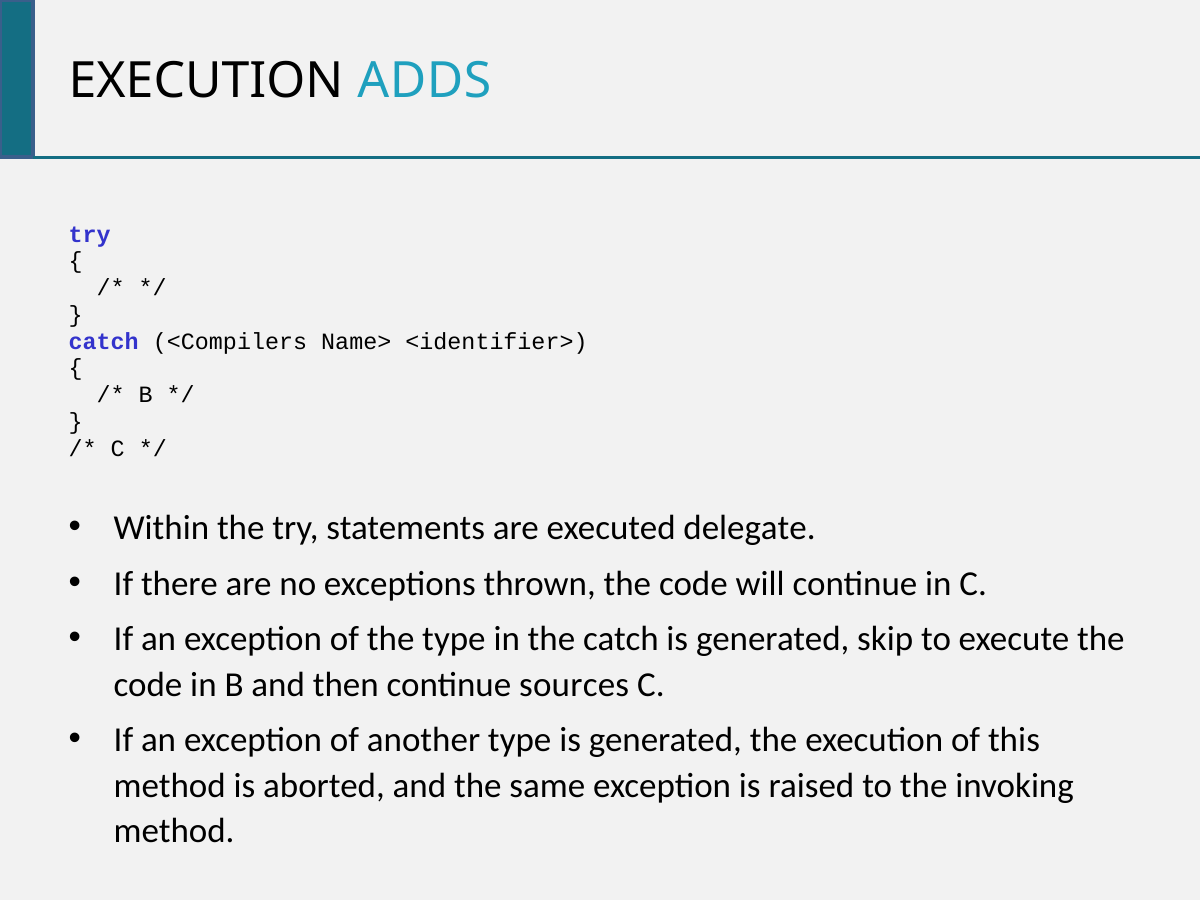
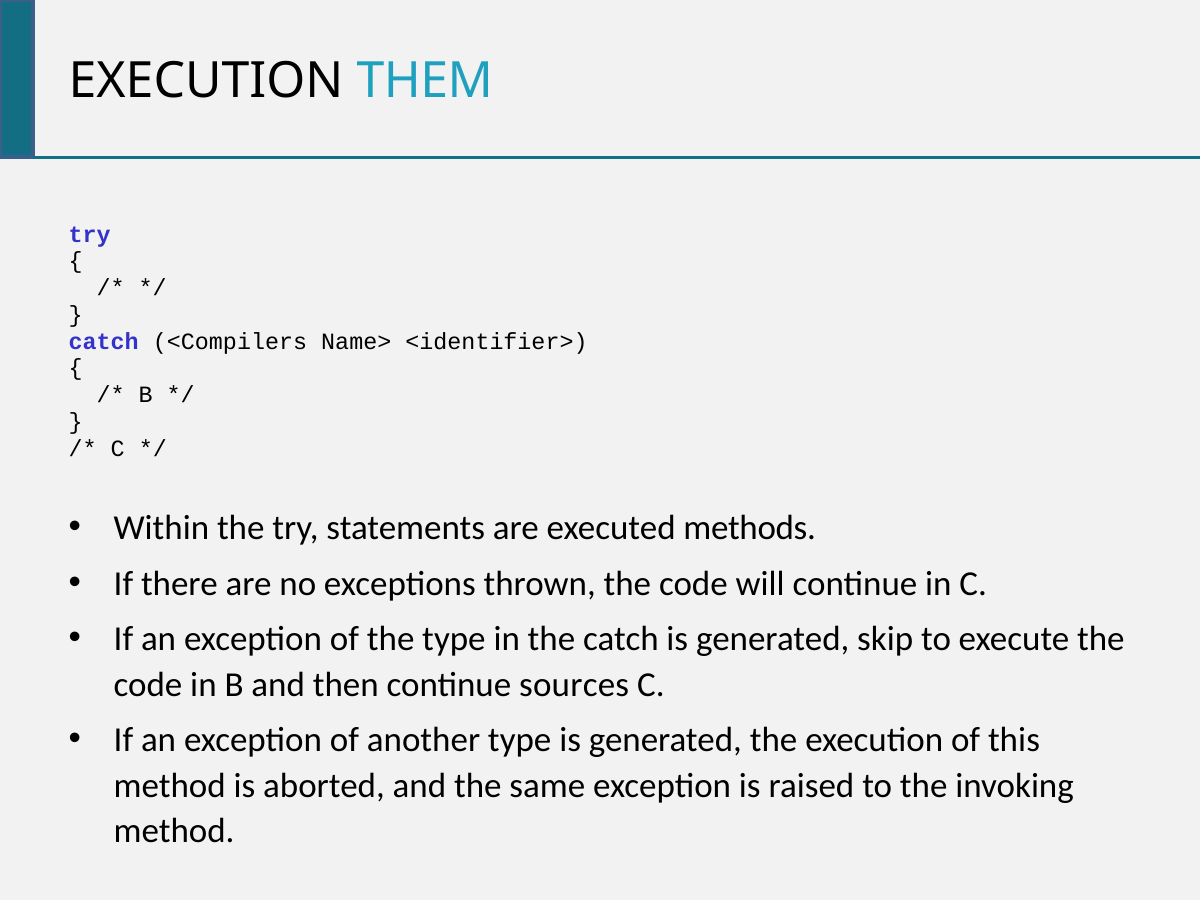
ADDS: ADDS -> THEM
delegate: delegate -> methods
